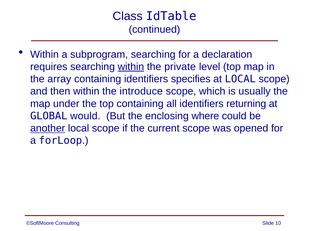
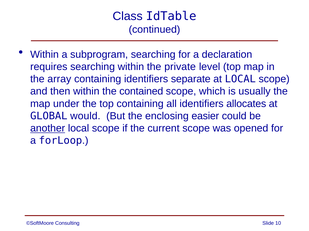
within at (131, 67) underline: present -> none
specifies: specifies -> separate
introduce: introduce -> contained
returning: returning -> allocates
where: where -> easier
